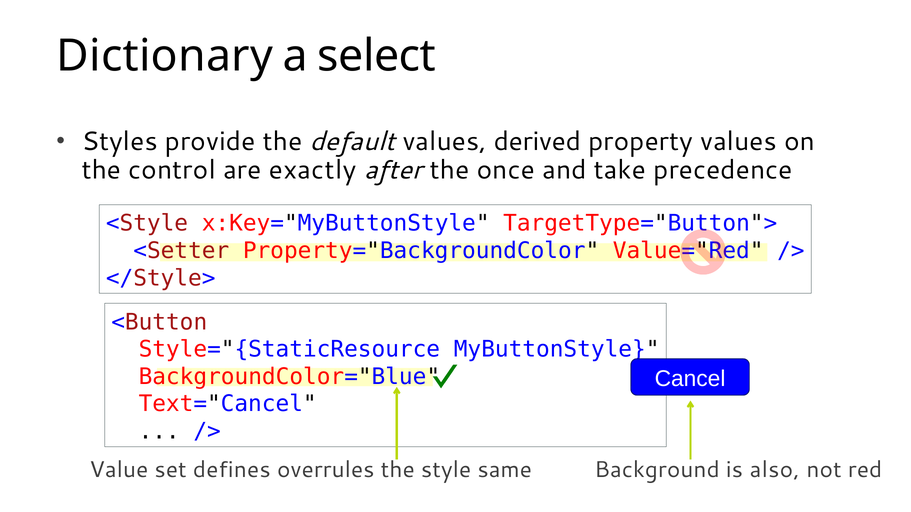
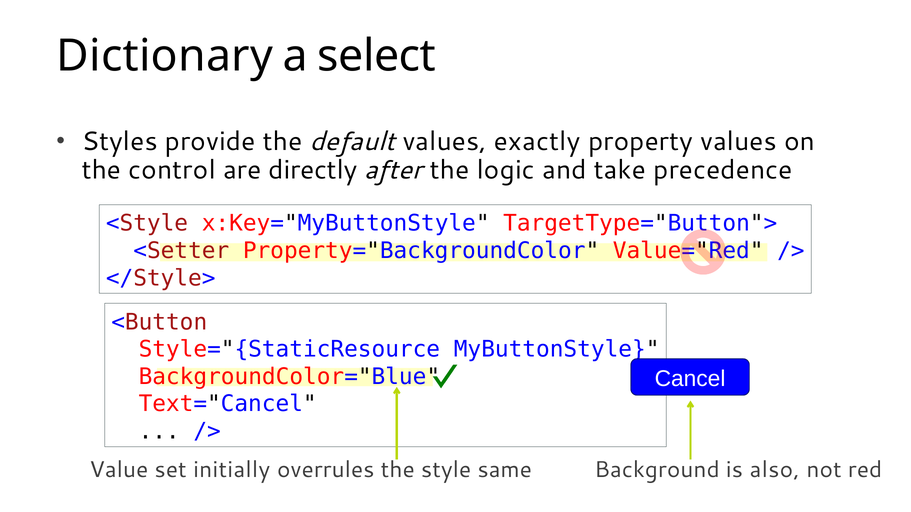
derived: derived -> exactly
exactly: exactly -> directly
once: once -> logic
defines: defines -> initially
